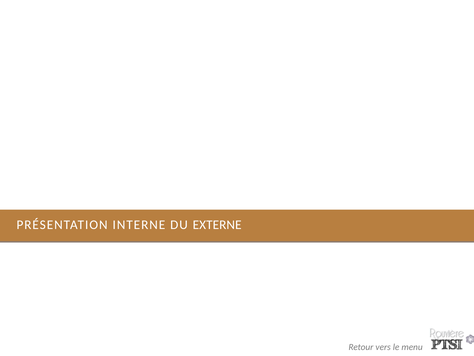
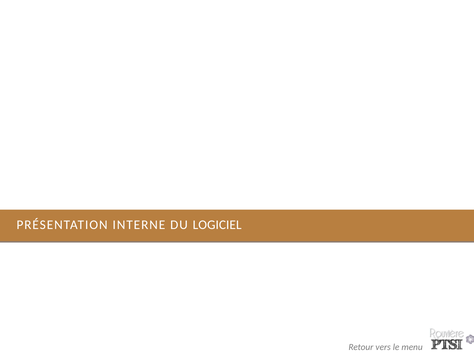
EXTERNE: EXTERNE -> LOGICIEL
